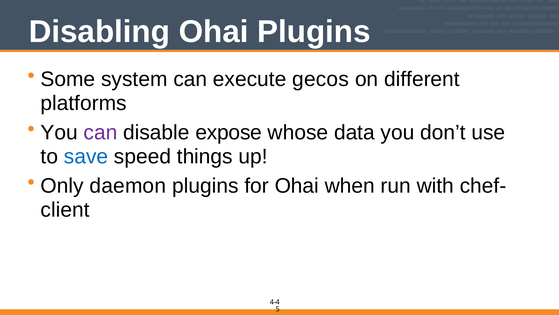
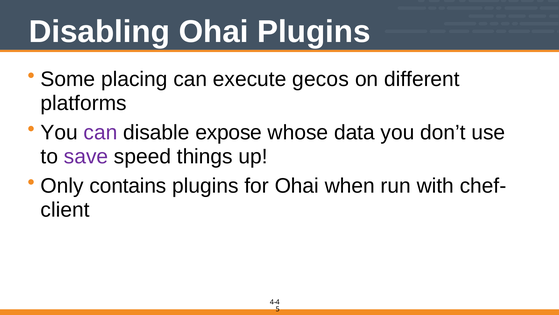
system: system -> placing
save colour: blue -> purple
daemon: daemon -> contains
